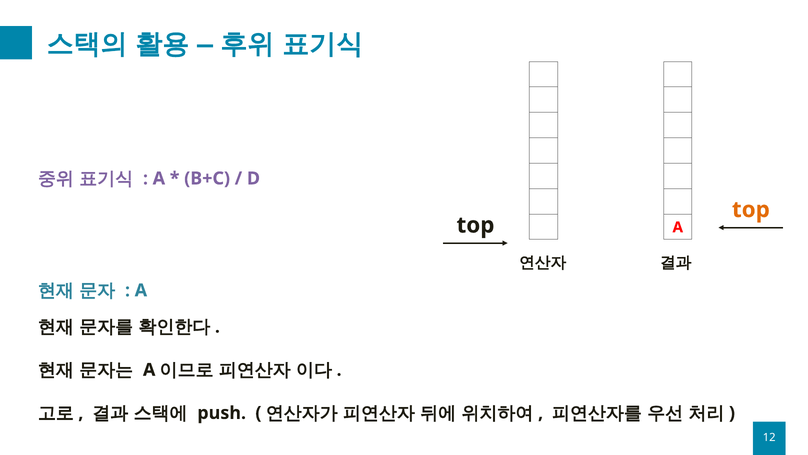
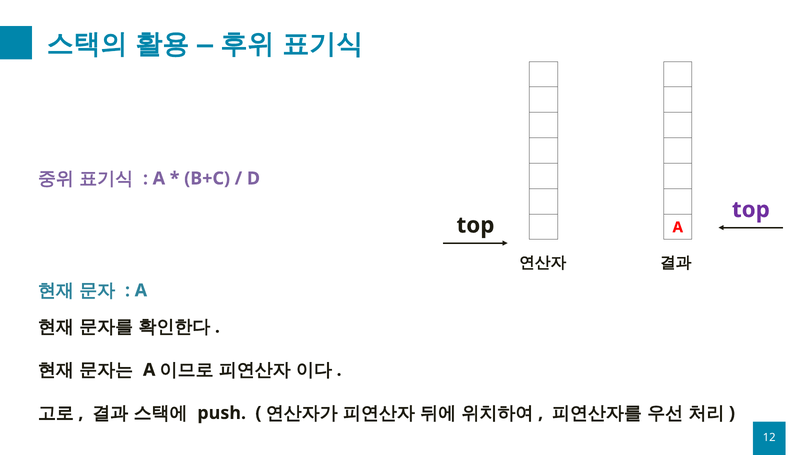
top at (751, 209) colour: orange -> purple
